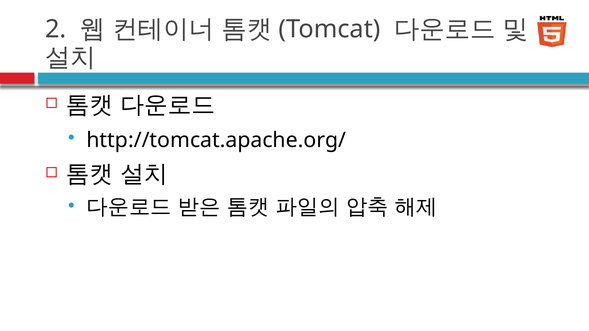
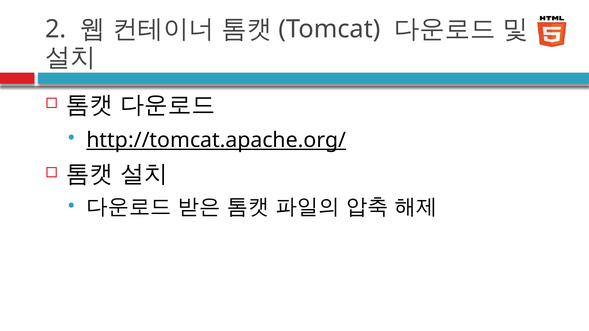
http://tomcat.apache.org/ underline: none -> present
